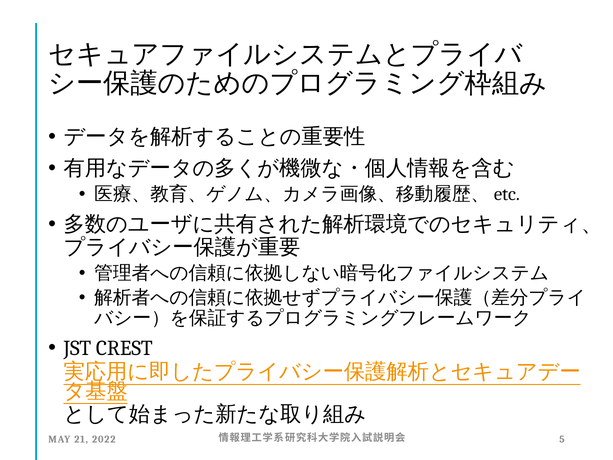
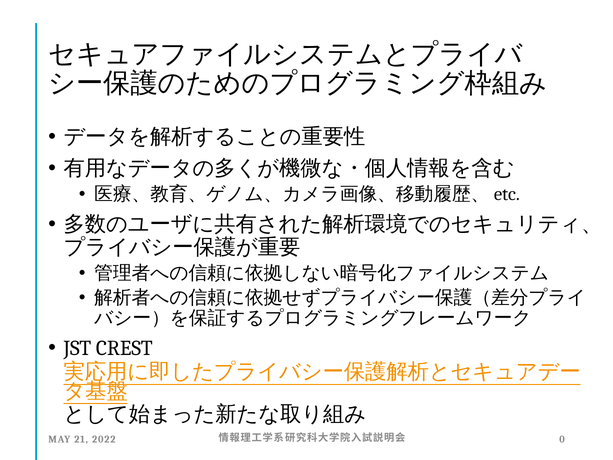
5: 5 -> 0
